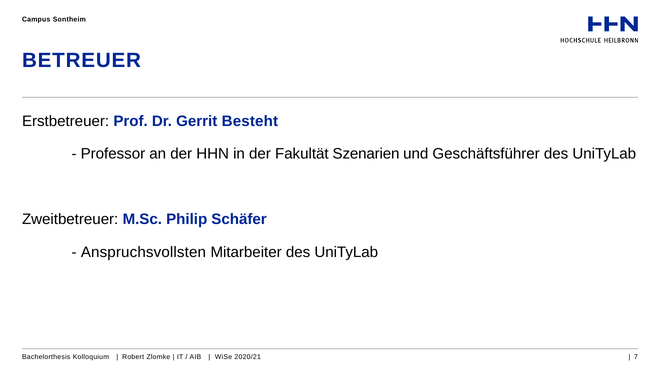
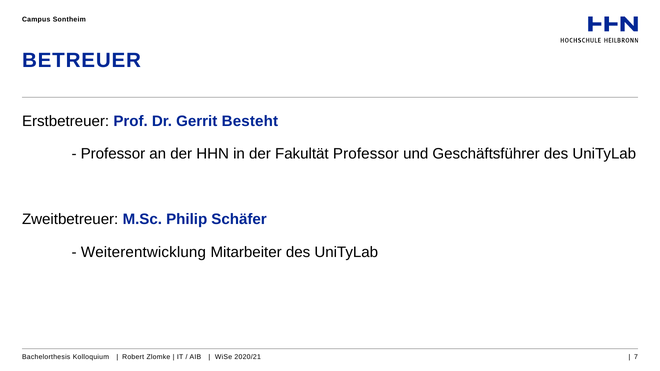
Fakultät Szenarien: Szenarien -> Professor
Anspruchsvollsten: Anspruchsvollsten -> Weiterentwicklung
